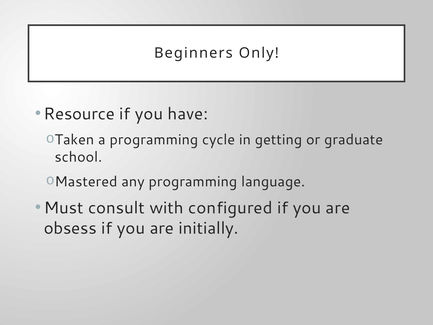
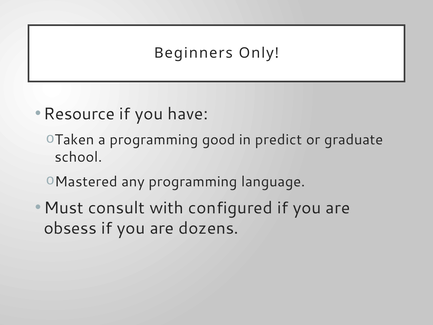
cycle: cycle -> good
getting: getting -> predict
initially: initially -> dozens
